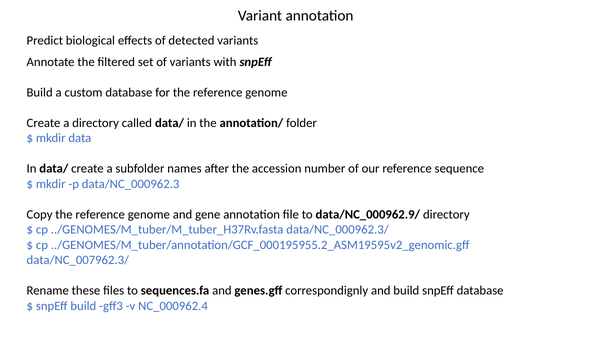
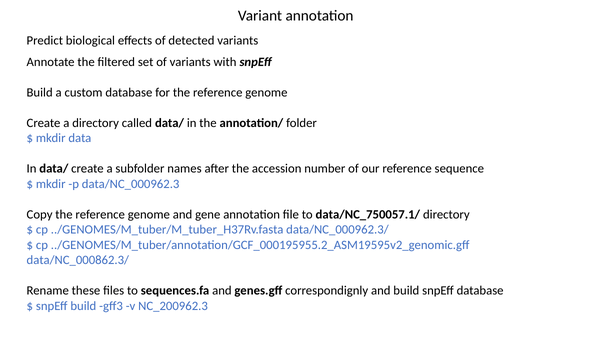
data/NC_000962.9/: data/NC_000962.9/ -> data/NC_750057.1/
data/NC_007962.3/: data/NC_007962.3/ -> data/NC_000862.3/
NC_000962.4: NC_000962.4 -> NC_200962.3
